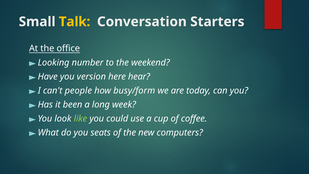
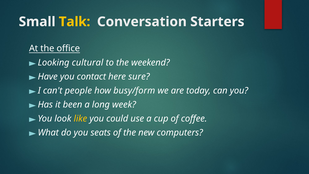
number: number -> cultural
version: version -> contact
hear: hear -> sure
like colour: light green -> yellow
